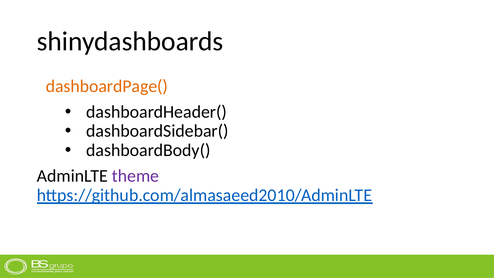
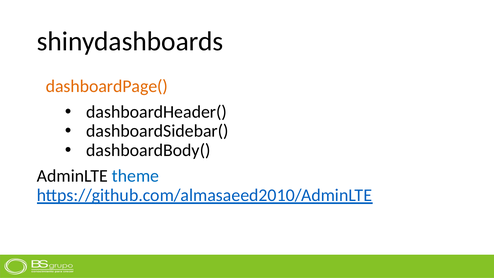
theme colour: purple -> blue
